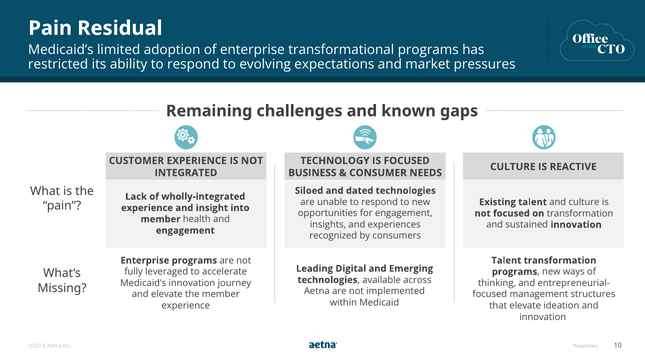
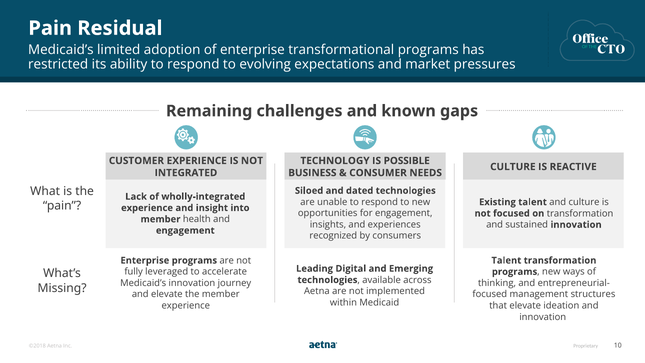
IS FOCUSED: FOCUSED -> POSSIBLE
